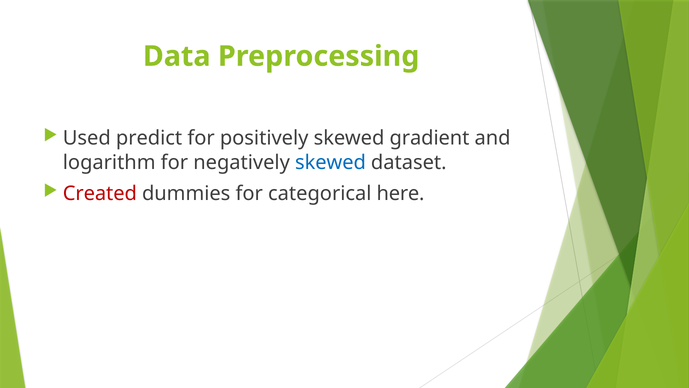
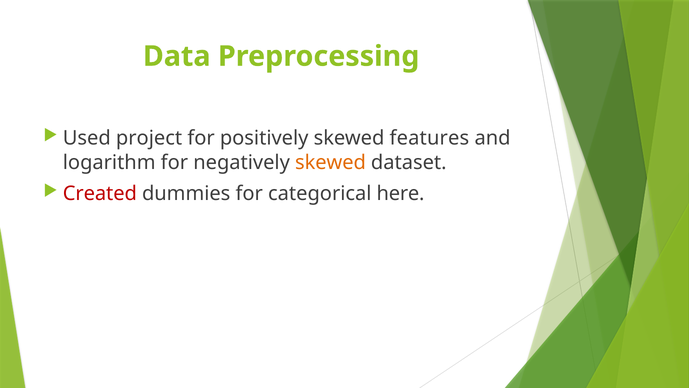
predict: predict -> project
gradient: gradient -> features
skewed at (330, 162) colour: blue -> orange
